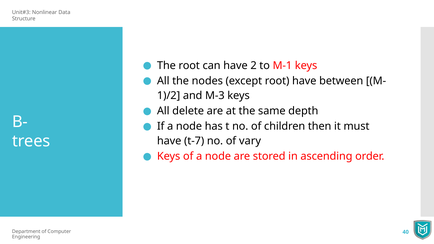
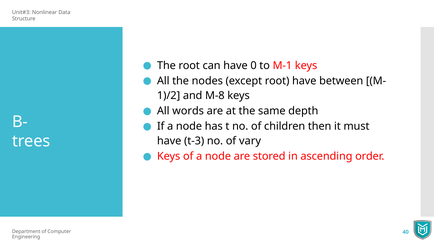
2: 2 -> 0
M-3: M-3 -> M-8
delete: delete -> words
t-7: t-7 -> t-3
